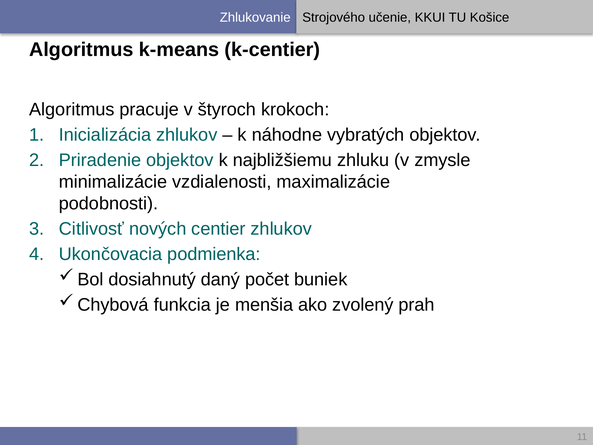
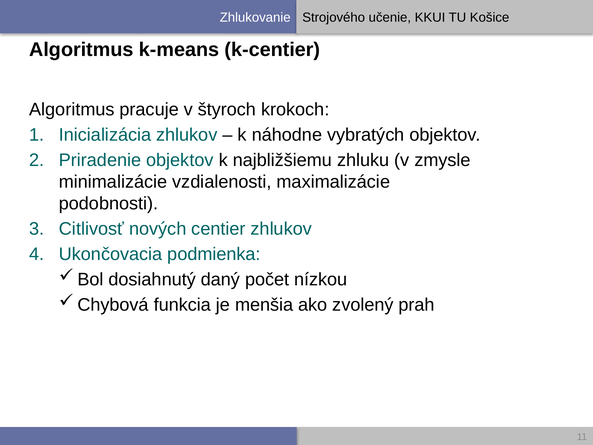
buniek: buniek -> nízkou
